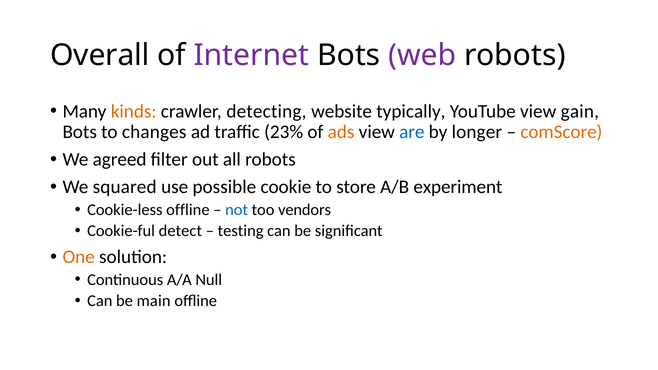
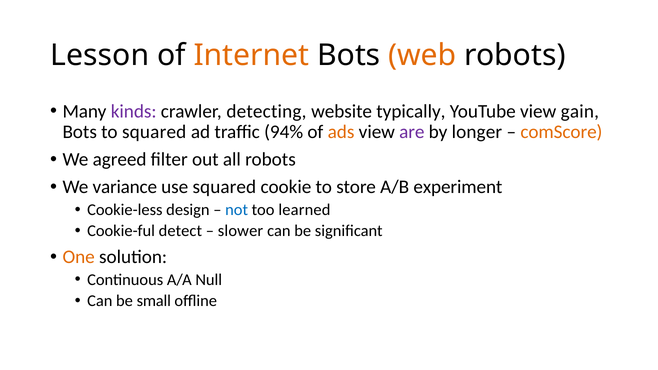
Overall: Overall -> Lesson
Internet colour: purple -> orange
web colour: purple -> orange
kinds colour: orange -> purple
to changes: changes -> squared
23%: 23% -> 94%
are colour: blue -> purple
squared: squared -> variance
use possible: possible -> squared
Cookie-less offline: offline -> design
vendors: vendors -> learned
testing: testing -> slower
main: main -> small
